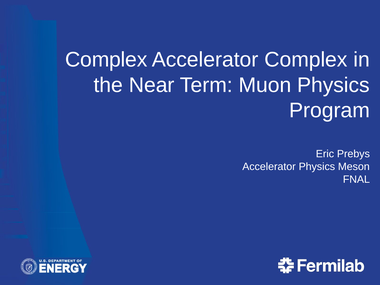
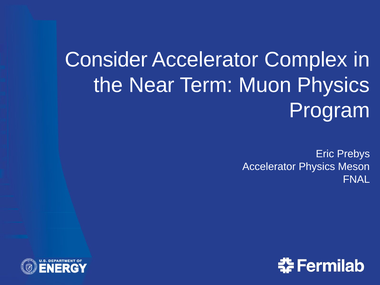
Complex at (106, 60): Complex -> Consider
